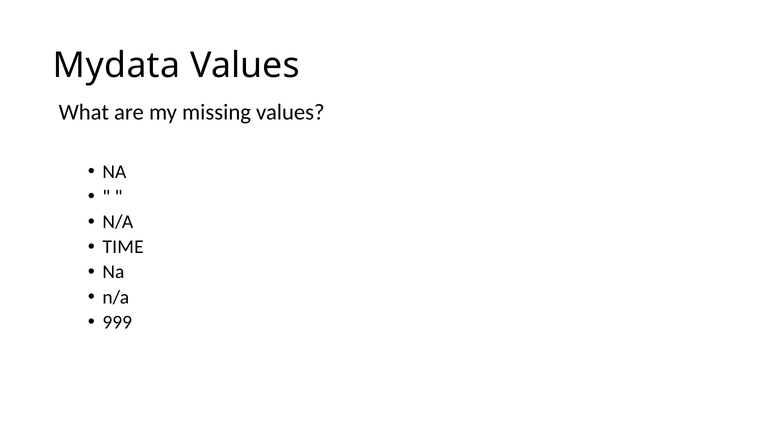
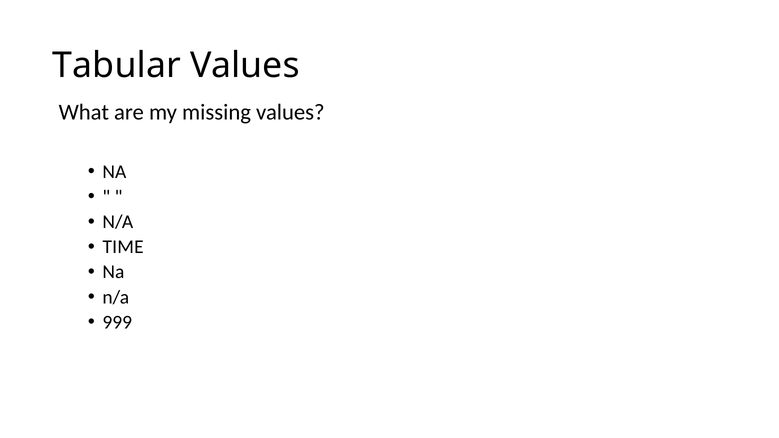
Mydata at (117, 65): Mydata -> Tabular
